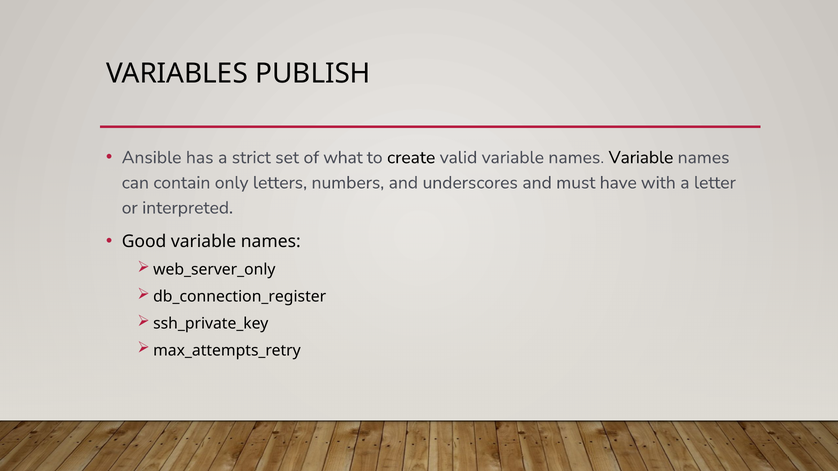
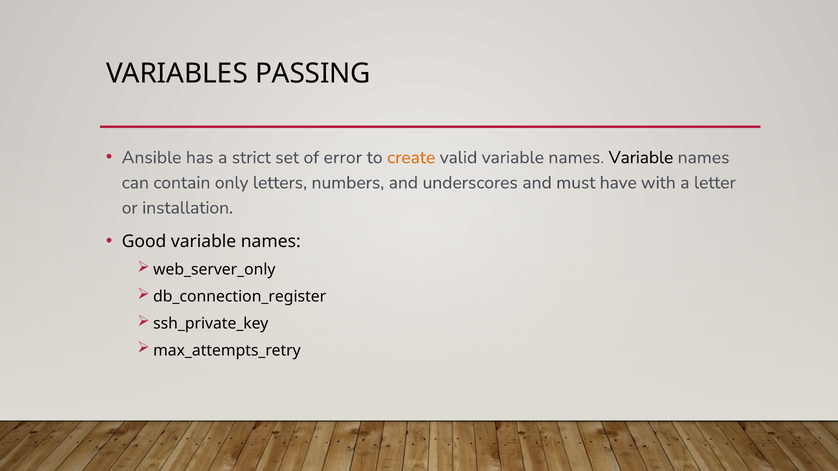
PUBLISH: PUBLISH -> PASSING
what: what -> error
create colour: black -> orange
interpreted: interpreted -> installation
